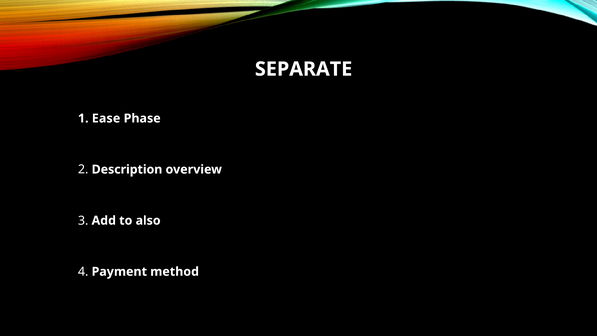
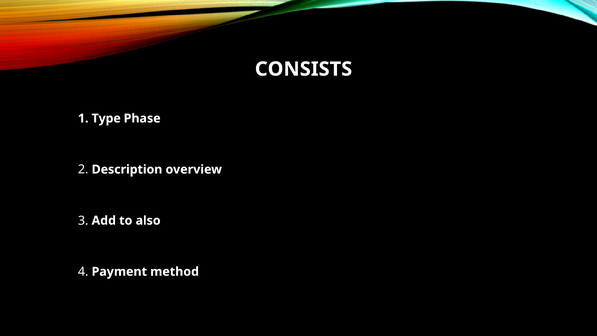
SEPARATE: SEPARATE -> CONSISTS
Ease: Ease -> Type
